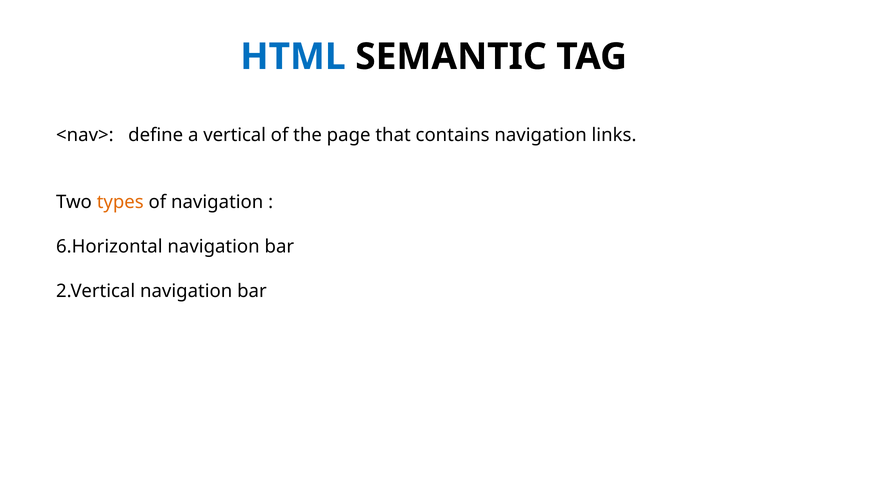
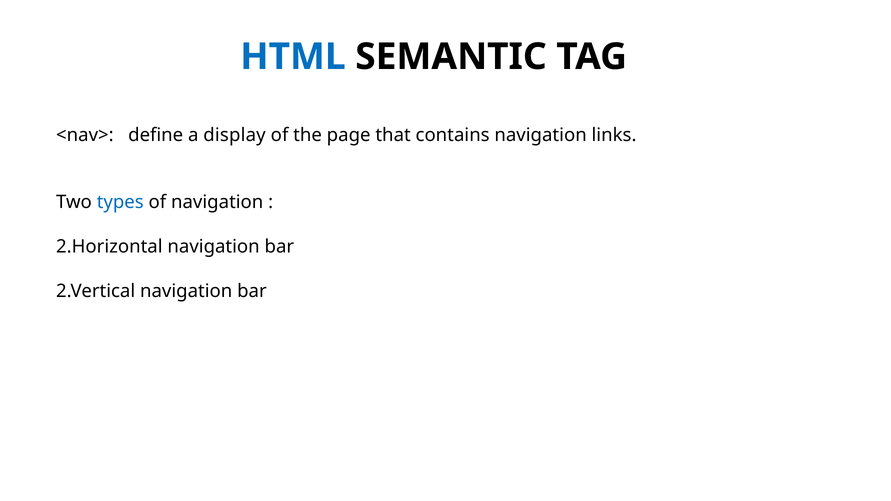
vertical: vertical -> display
types colour: orange -> blue
6.Horizontal: 6.Horizontal -> 2.Horizontal
